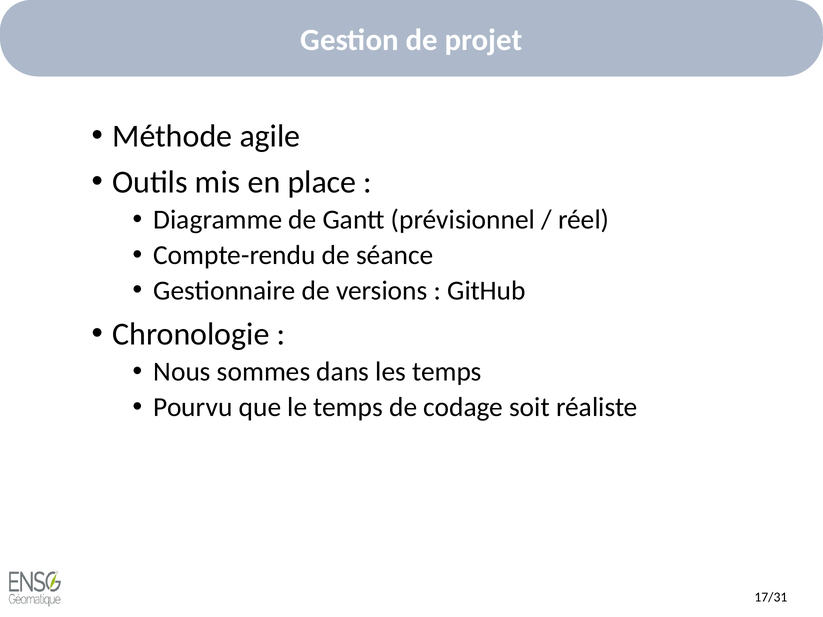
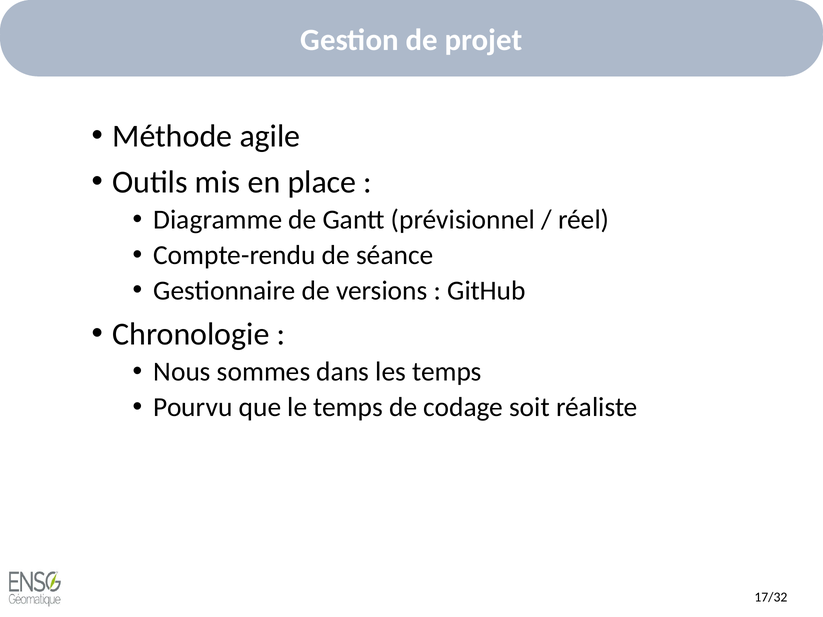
17/31: 17/31 -> 17/32
